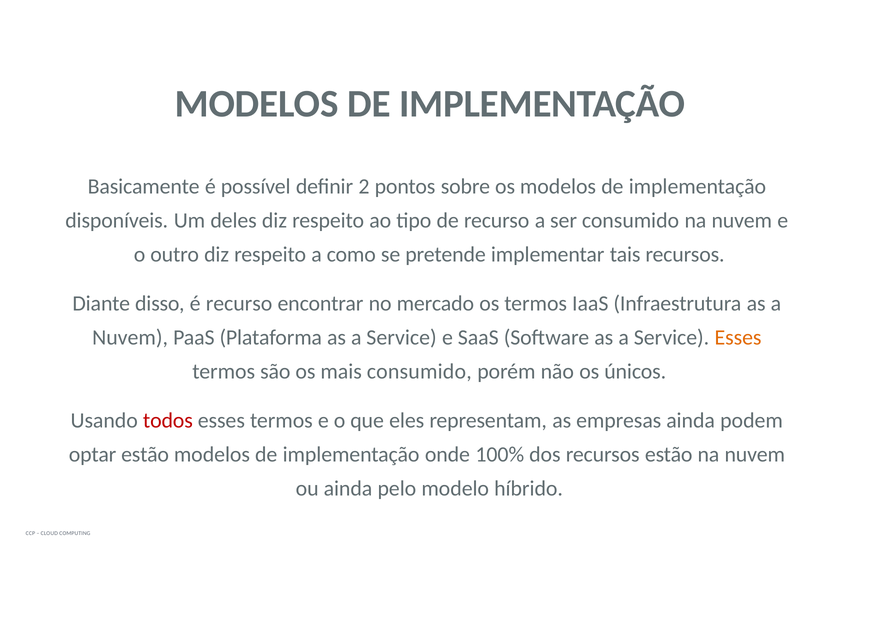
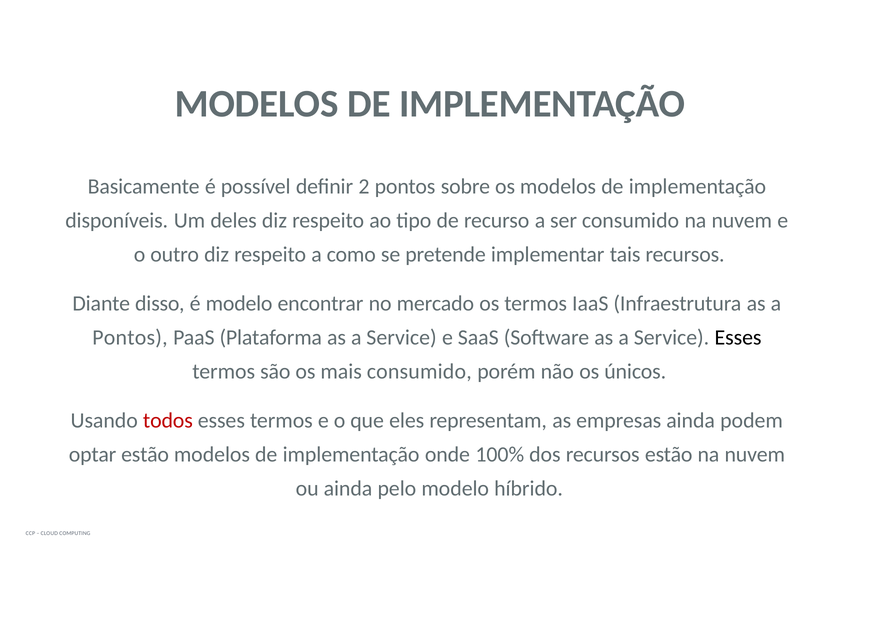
é recurso: recurso -> modelo
Nuvem at (130, 338): Nuvem -> Pontos
Esses at (738, 338) colour: orange -> black
